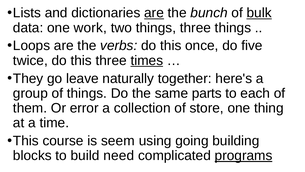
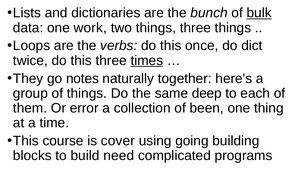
are at (154, 13) underline: present -> none
five: five -> dict
leave: leave -> notes
parts: parts -> deep
store: store -> been
seem: seem -> cover
programs underline: present -> none
